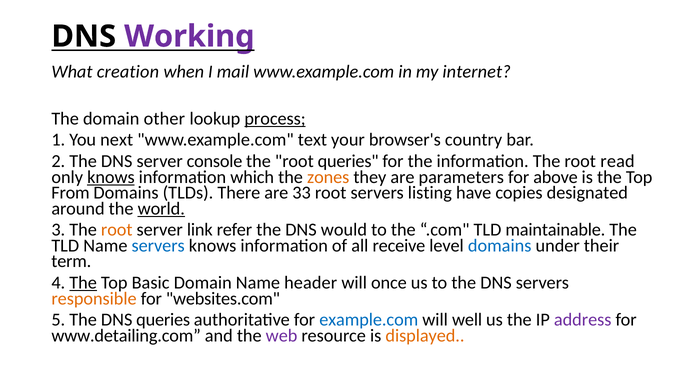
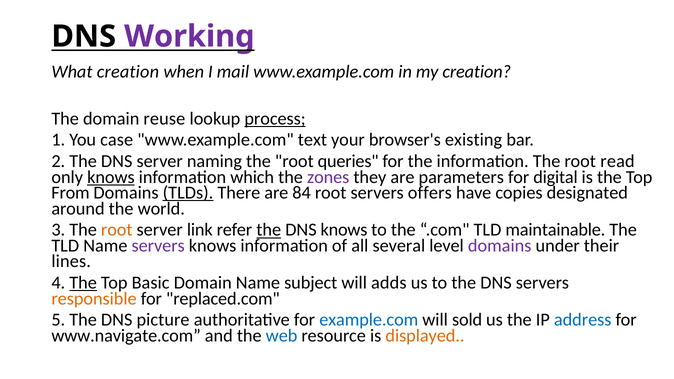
my internet: internet -> creation
other: other -> reuse
next: next -> case
country: country -> existing
console: console -> naming
zones colour: orange -> purple
above: above -> digital
TLDs underline: none -> present
33: 33 -> 84
listing: listing -> offers
world underline: present -> none
the at (269, 230) underline: none -> present
DNS would: would -> knows
servers at (158, 246) colour: blue -> purple
receive: receive -> several
domains at (500, 246) colour: blue -> purple
term: term -> lines
header: header -> subject
once: once -> adds
websites.com: websites.com -> replaced.com
DNS queries: queries -> picture
well: well -> sold
address colour: purple -> blue
www.detailing.com: www.detailing.com -> www.navigate.com
web colour: purple -> blue
